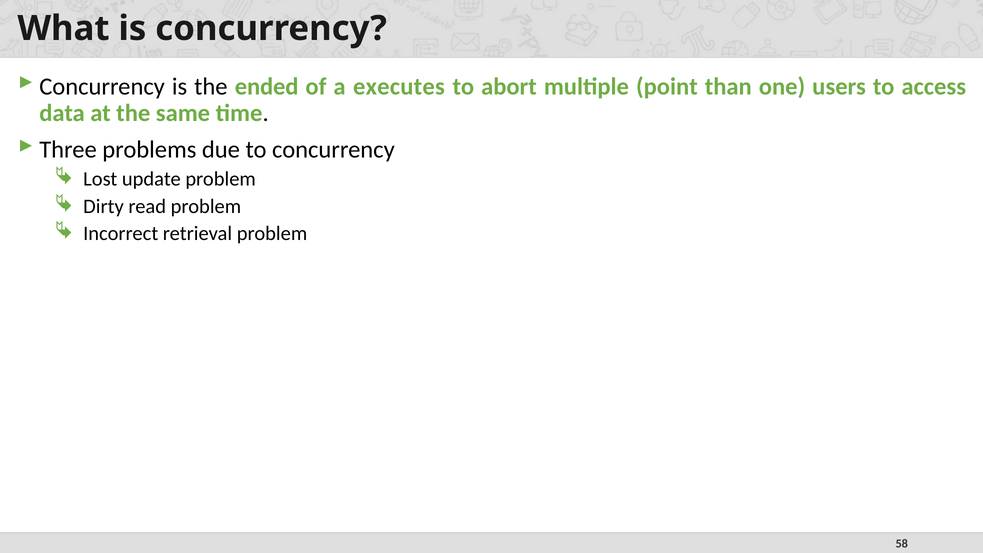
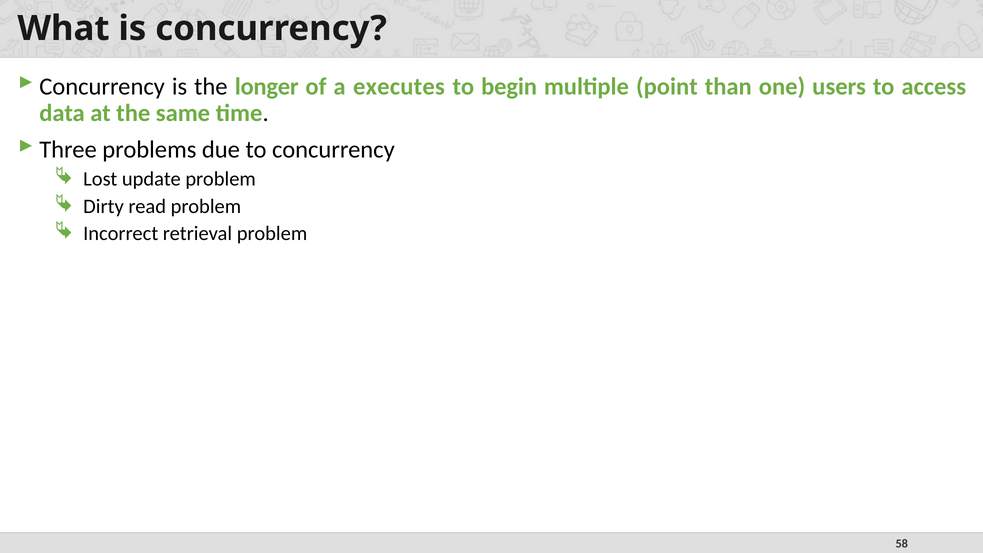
ended: ended -> longer
abort: abort -> begin
